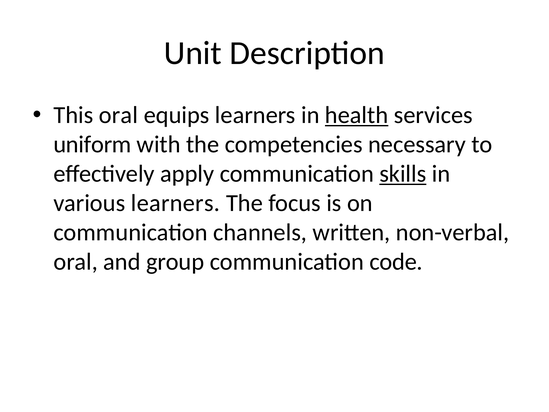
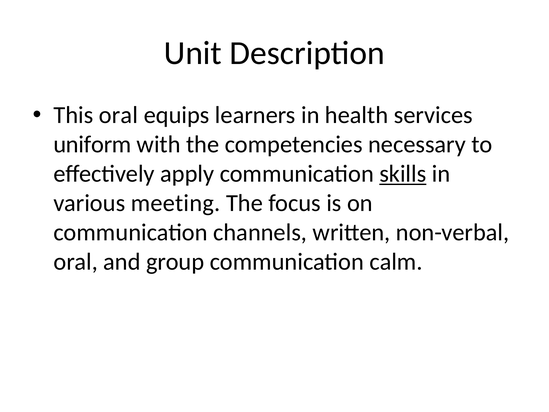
health underline: present -> none
various learners: learners -> meeting
code: code -> calm
